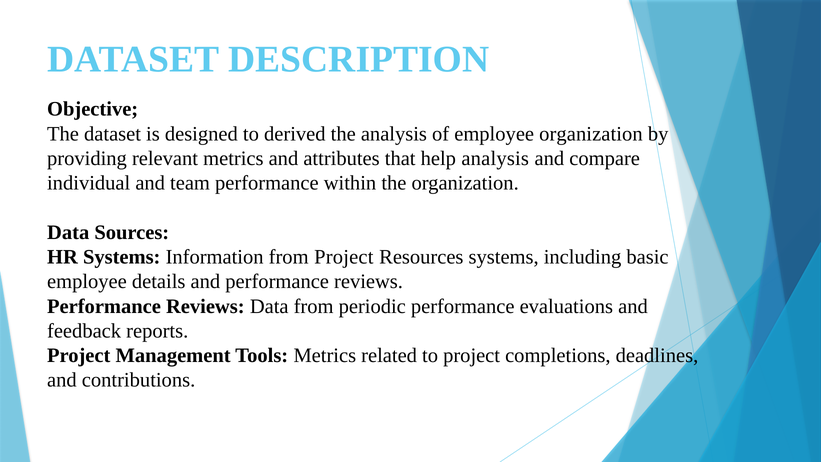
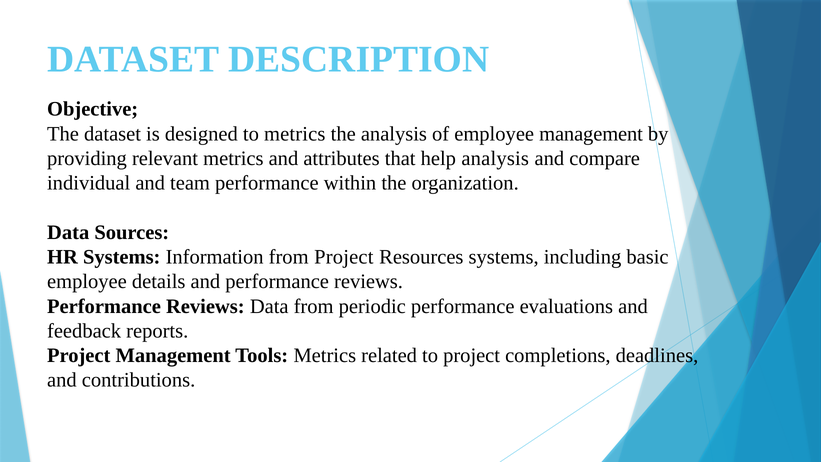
to derived: derived -> metrics
employee organization: organization -> management
